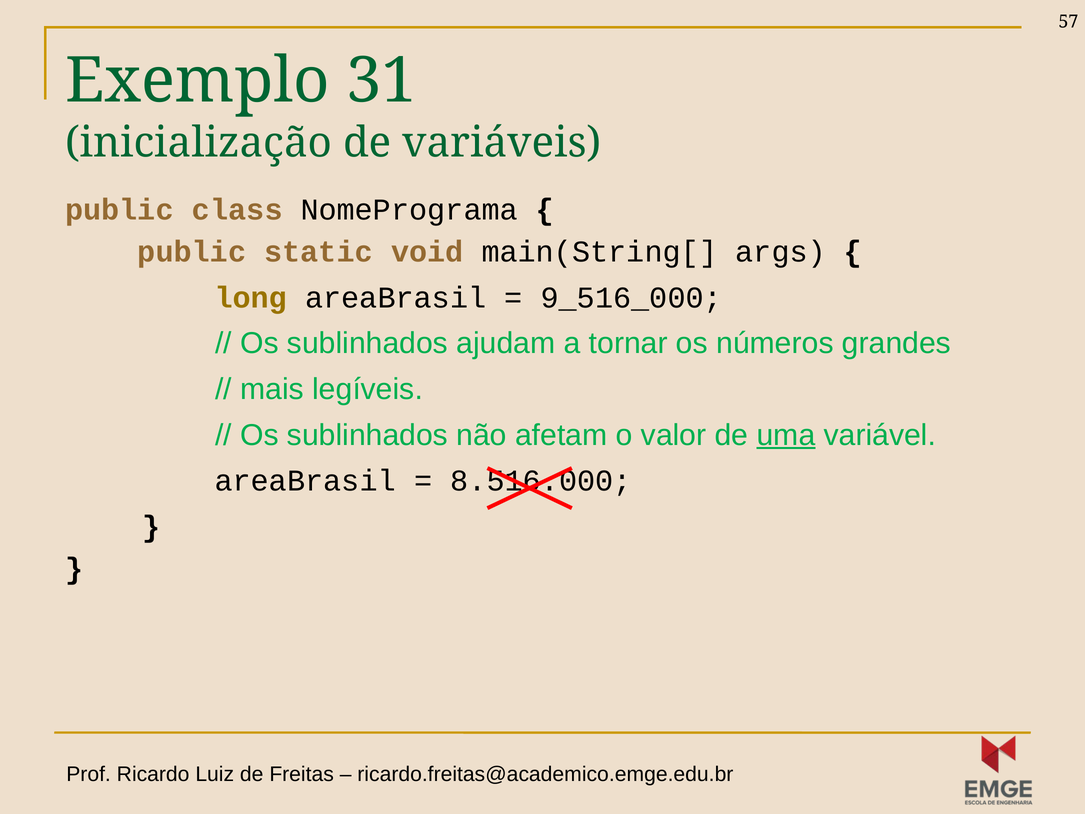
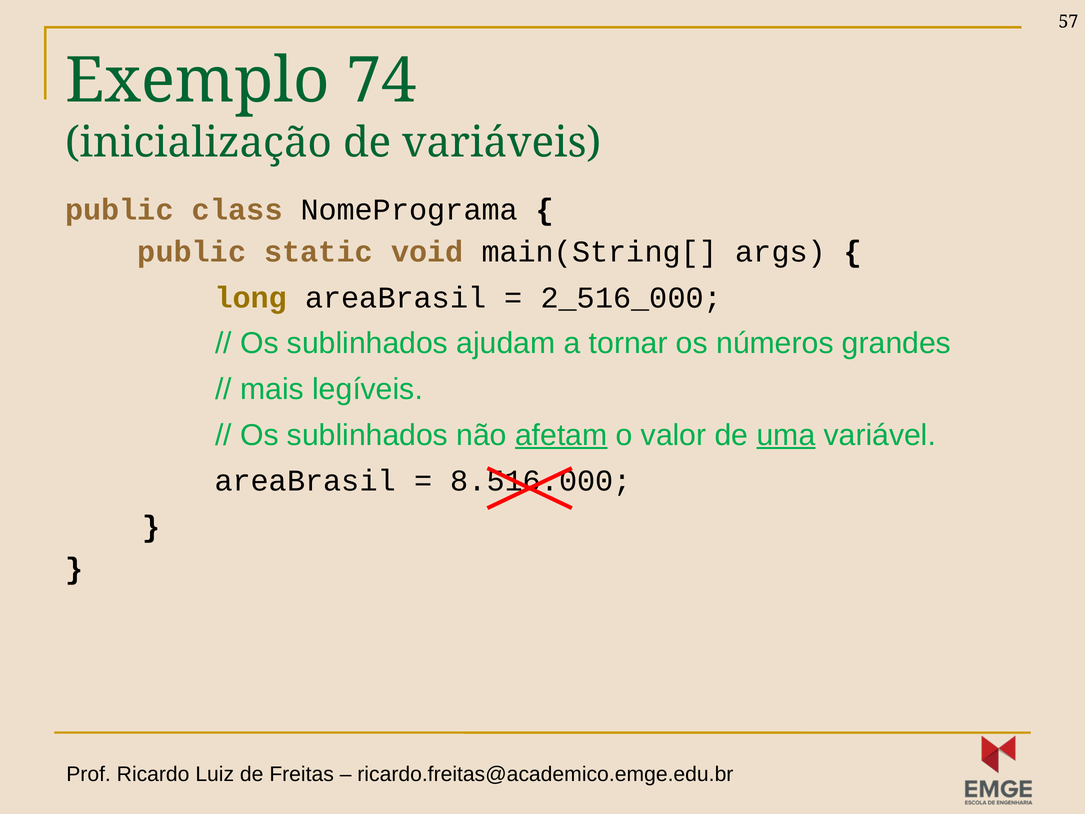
31: 31 -> 74
9_516_000: 9_516_000 -> 2_516_000
afetam underline: none -> present
